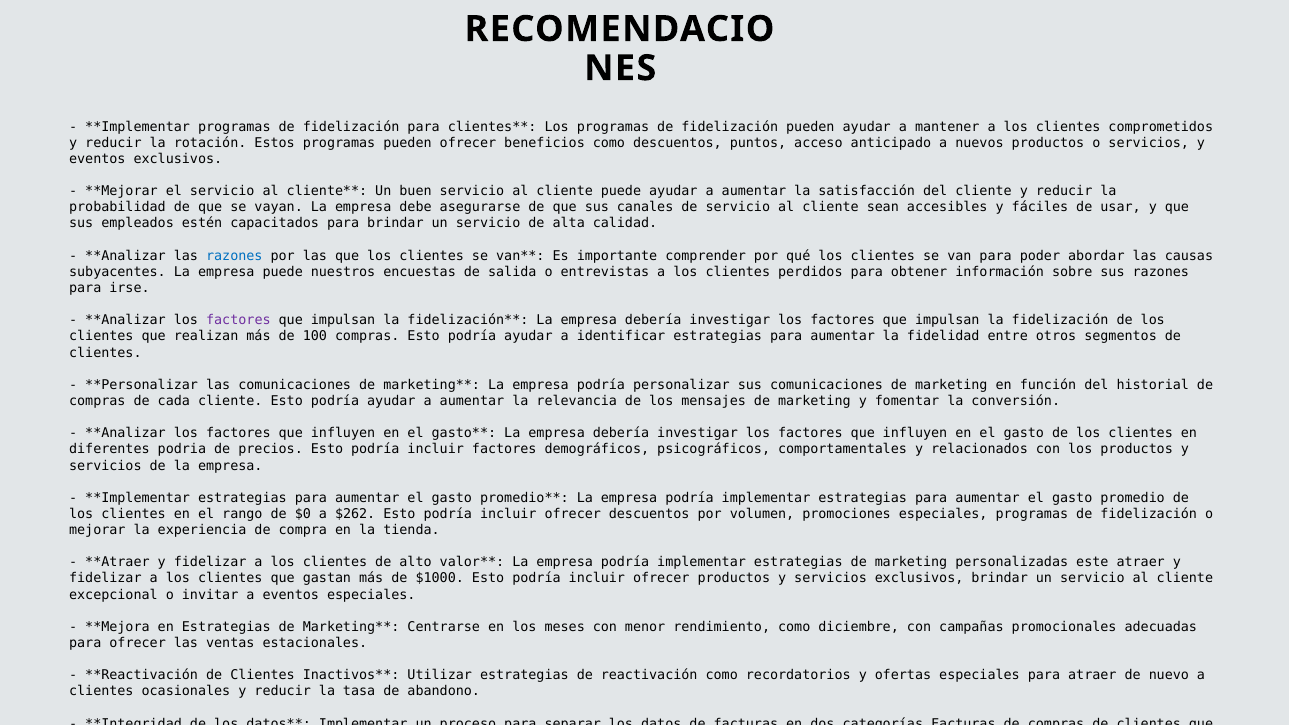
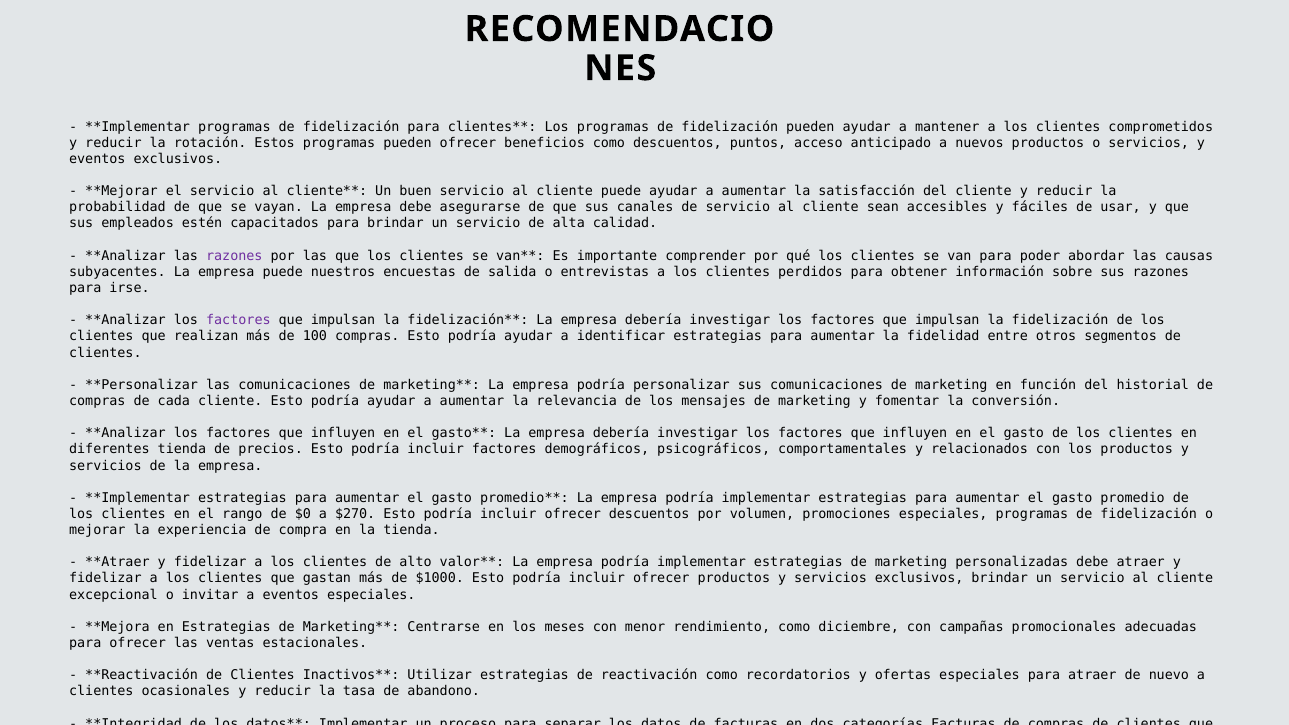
razones at (234, 256) colour: blue -> purple
diferentes podria: podria -> tienda
$262: $262 -> $270
personalizadas este: este -> debe
